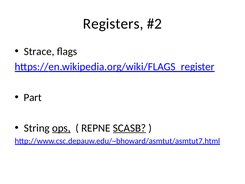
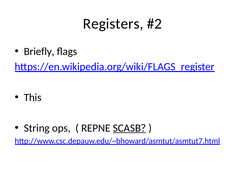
Strace: Strace -> Briefly
Part: Part -> This
ops underline: present -> none
